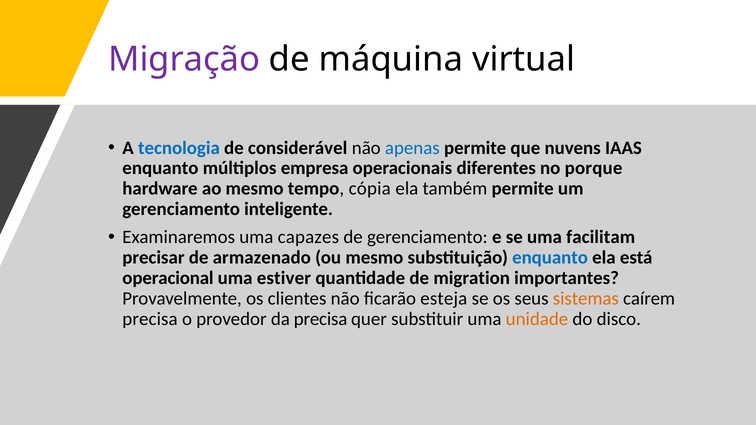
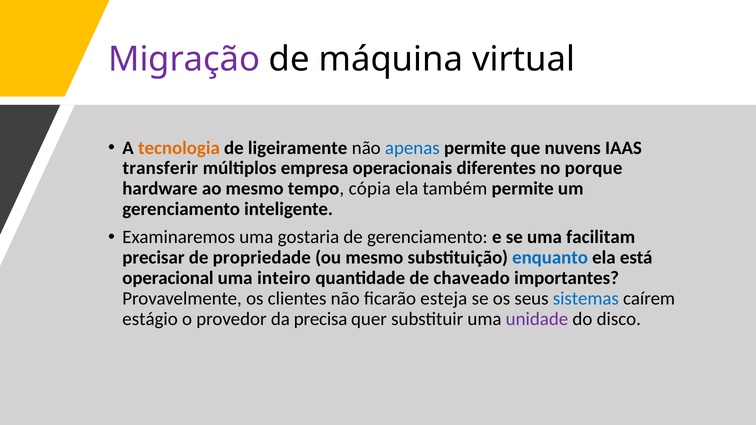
tecnologia colour: blue -> orange
considerável: considerável -> ligeiramente
enquanto at (160, 168): enquanto -> transferir
capazes: capazes -> gostaria
armazenado: armazenado -> propriedade
estiver: estiver -> inteiro
migration: migration -> chaveado
sistemas colour: orange -> blue
precisa at (150, 319): precisa -> estágio
unidade colour: orange -> purple
